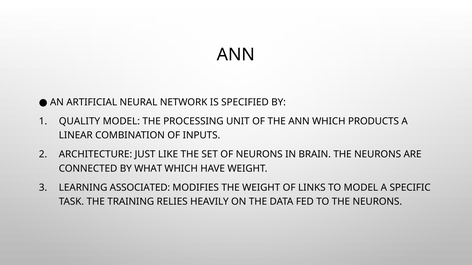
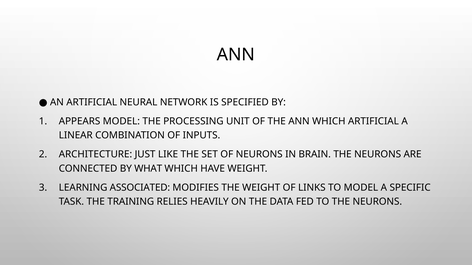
QUALITY: QUALITY -> APPEARS
WHICH PRODUCTS: PRODUCTS -> ARTIFICIAL
